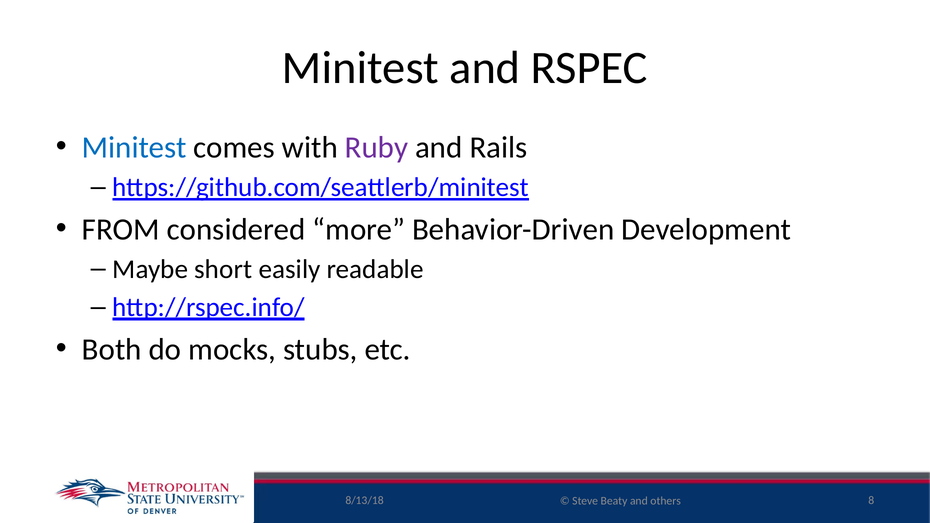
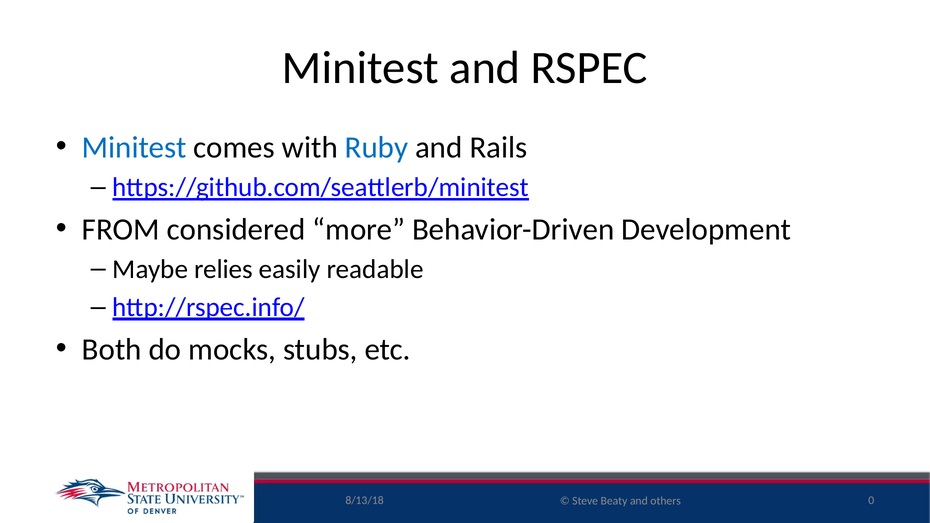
Ruby colour: purple -> blue
short: short -> relies
8: 8 -> 0
